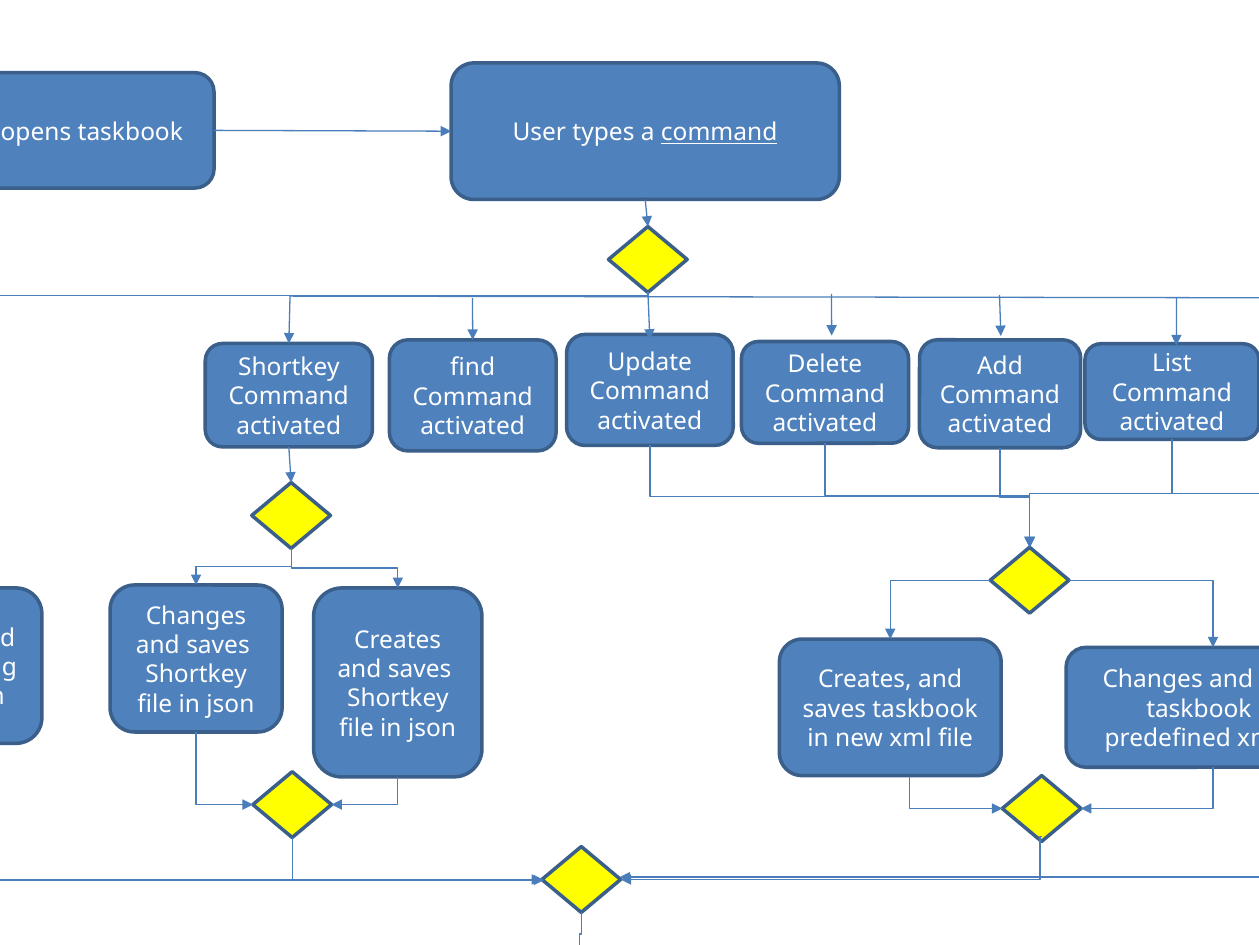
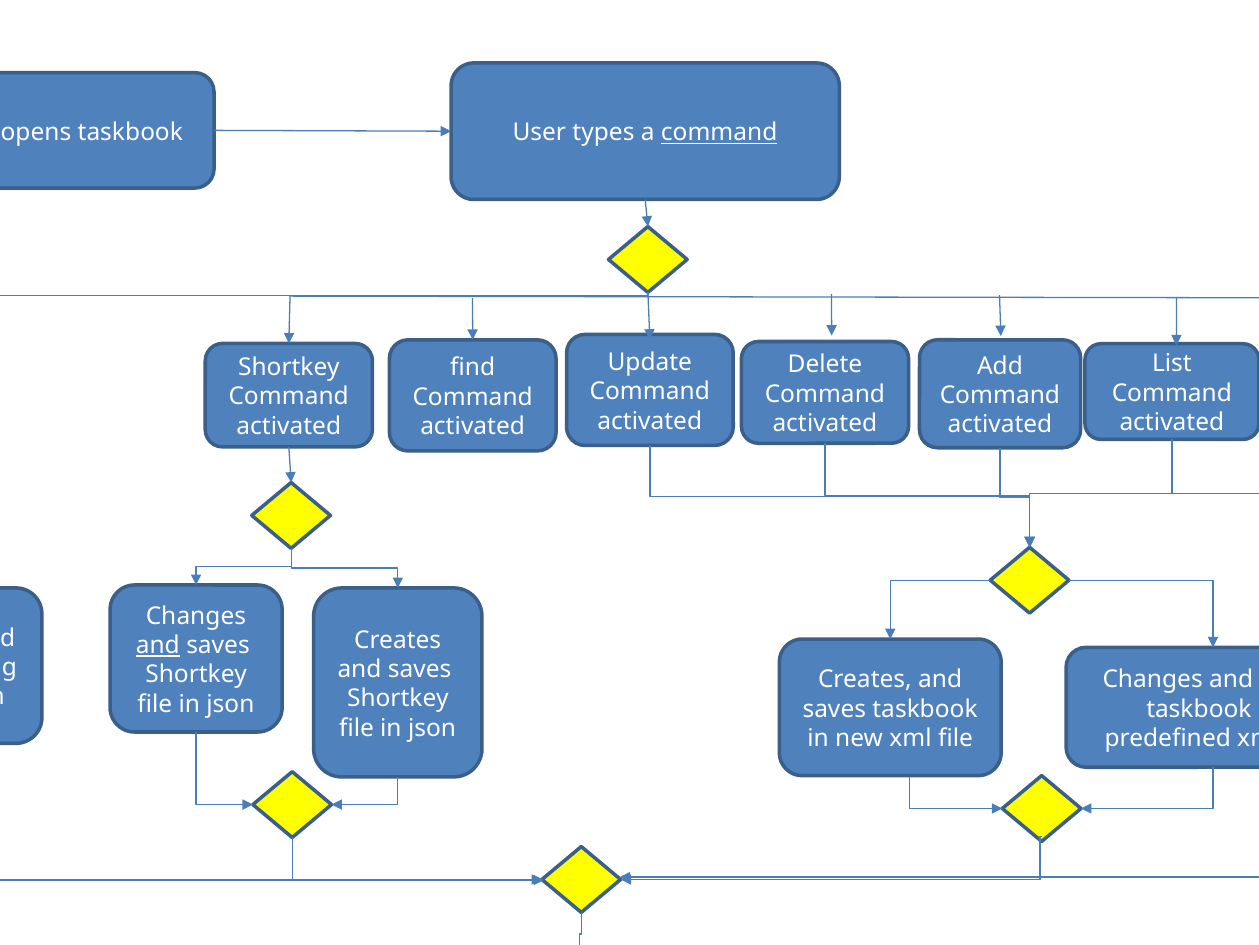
and at (158, 645) underline: none -> present
